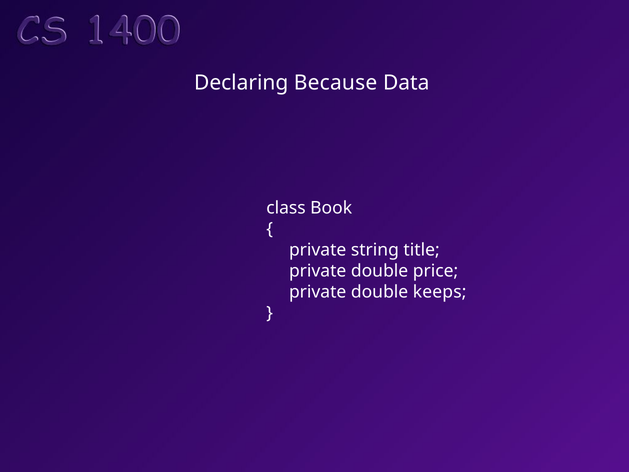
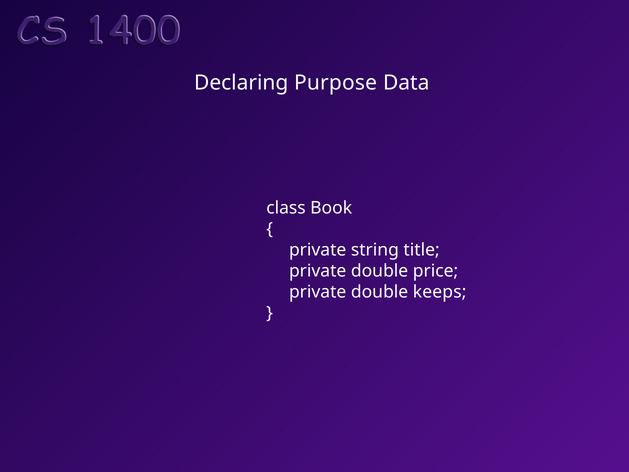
Because: Because -> Purpose
